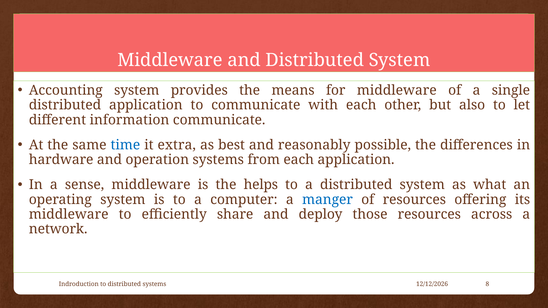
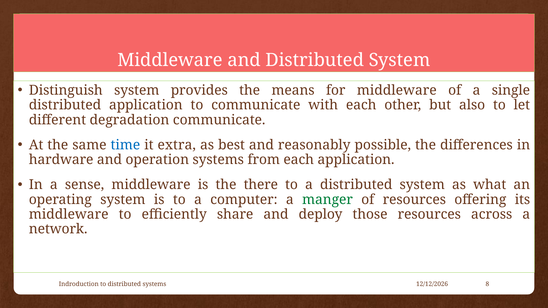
Accounting: Accounting -> Distinguish
information: information -> degradation
helps: helps -> there
manger colour: blue -> green
